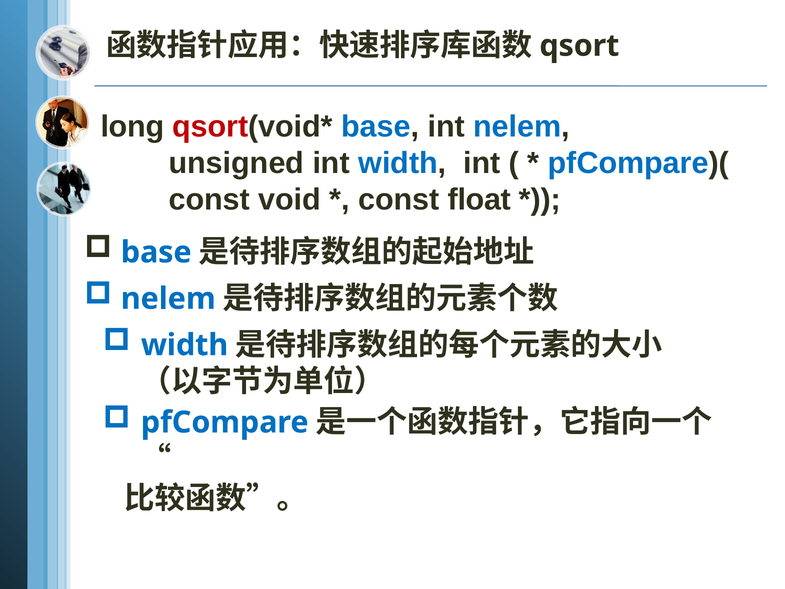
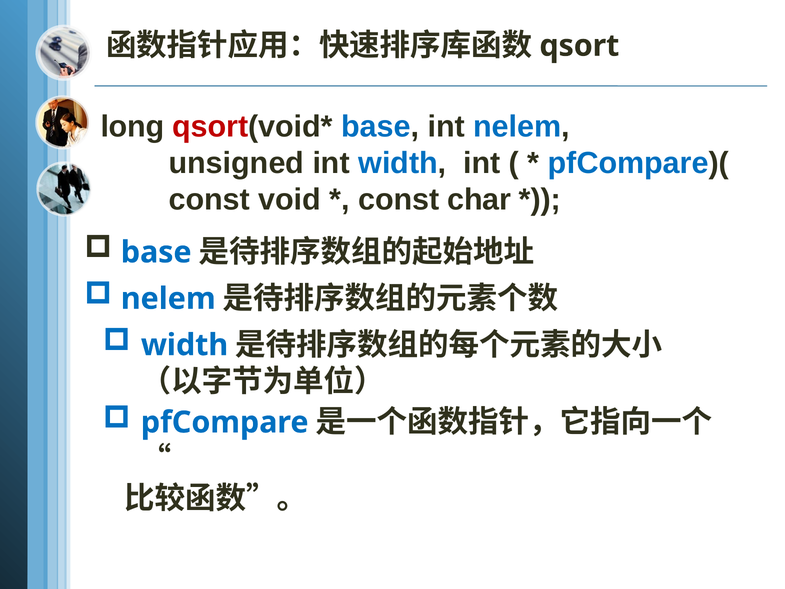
float: float -> char
